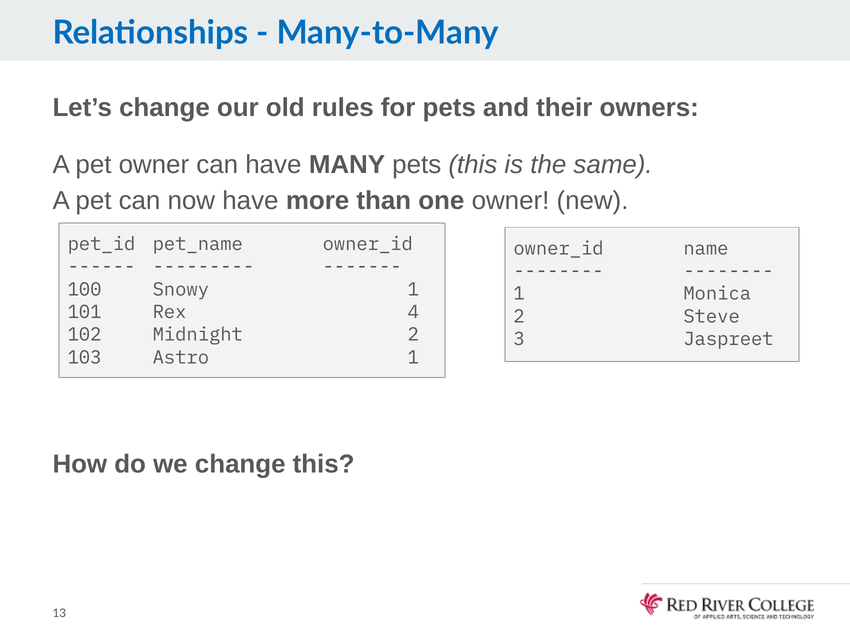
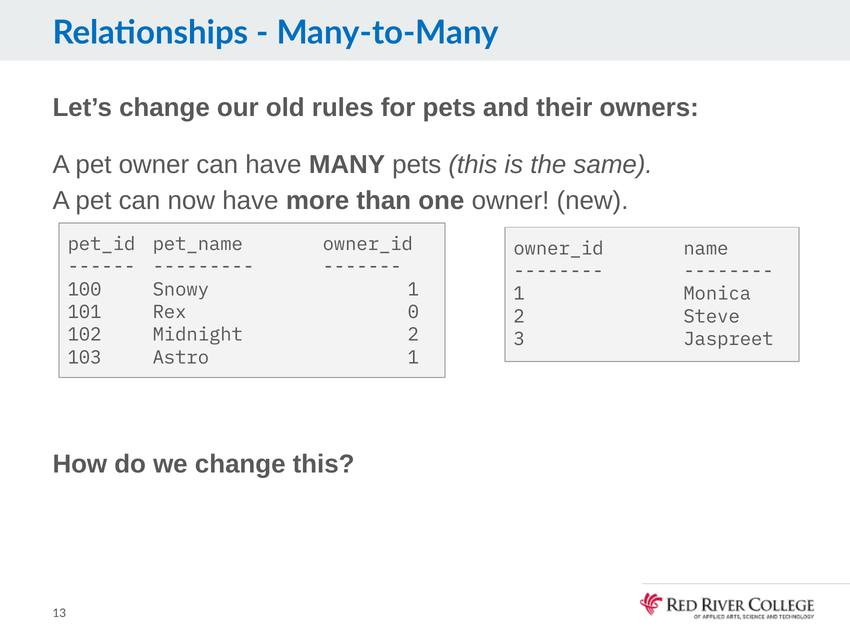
4: 4 -> 0
